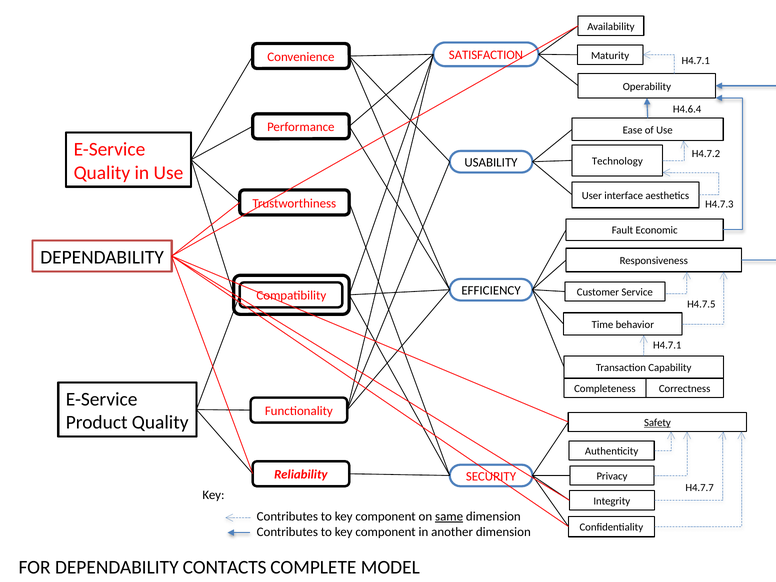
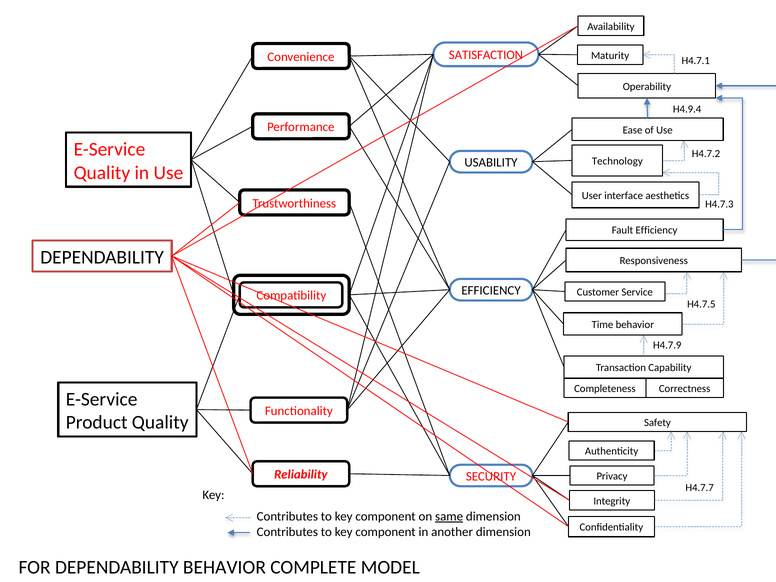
H4.6.4: H4.6.4 -> H4.9.4
Fault Economic: Economic -> Efficiency
H4.7.1 at (667, 345): H4.7.1 -> H4.7.9
Safety underline: present -> none
DEPENDABILITY CONTACTS: CONTACTS -> BEHAVIOR
